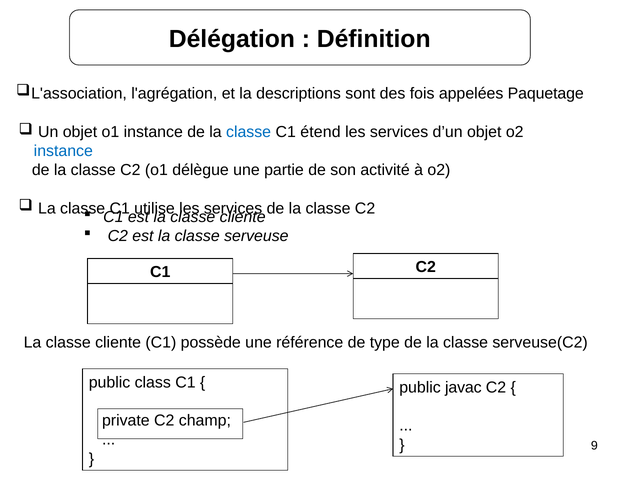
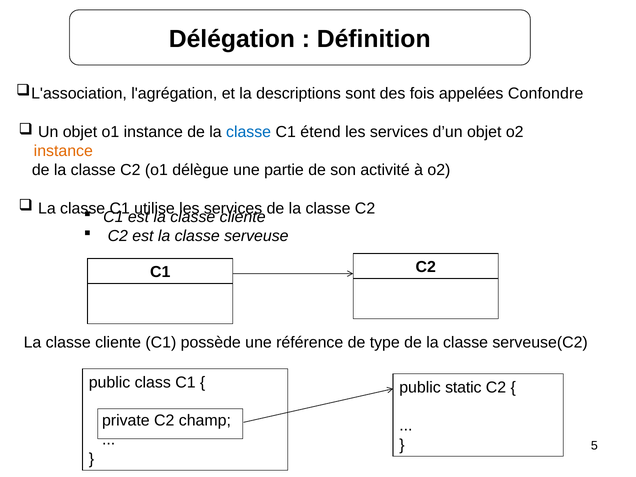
Paquetage: Paquetage -> Confondre
instance at (63, 151) colour: blue -> orange
javac: javac -> static
9: 9 -> 5
